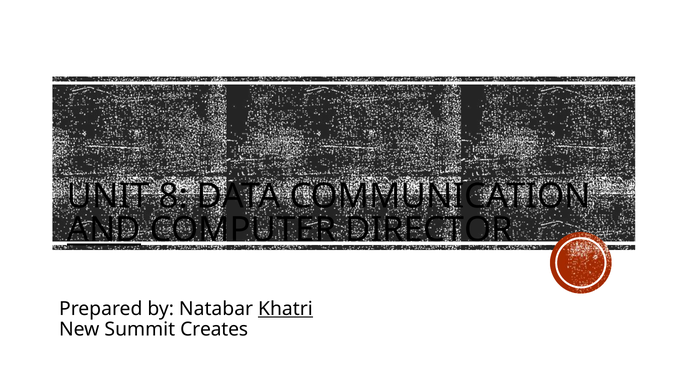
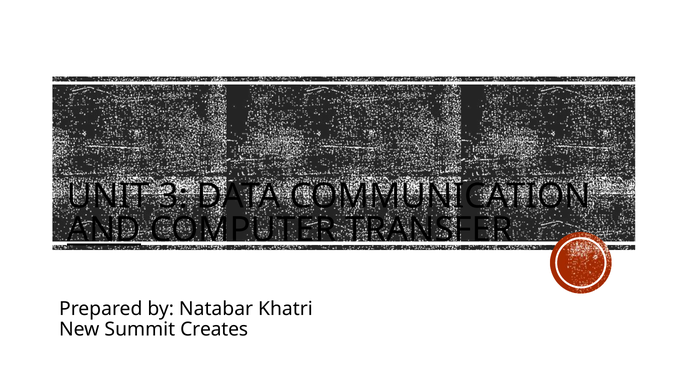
8: 8 -> 3
DIRECTOR: DIRECTOR -> TRANSFER
Khatri underline: present -> none
